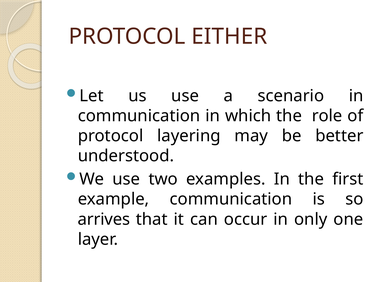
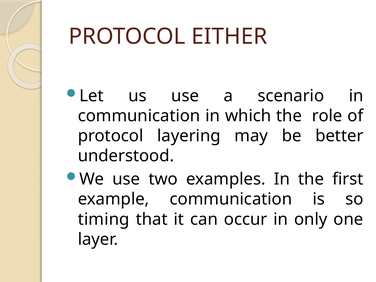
arrives: arrives -> timing
